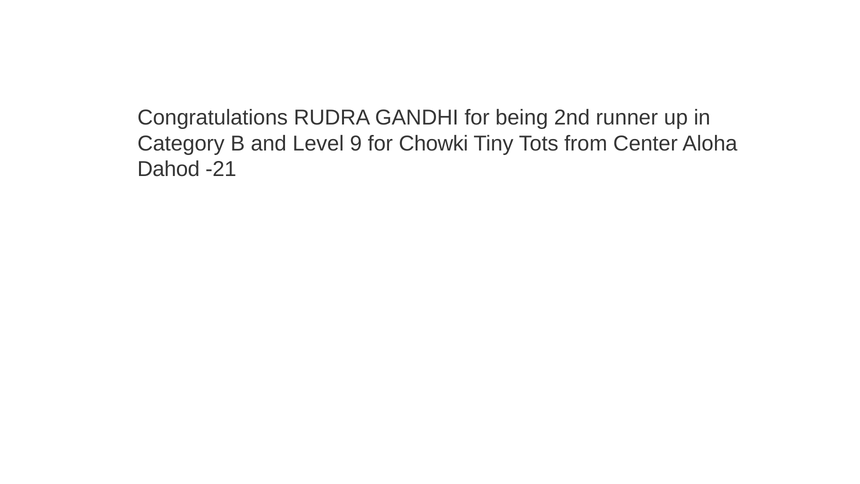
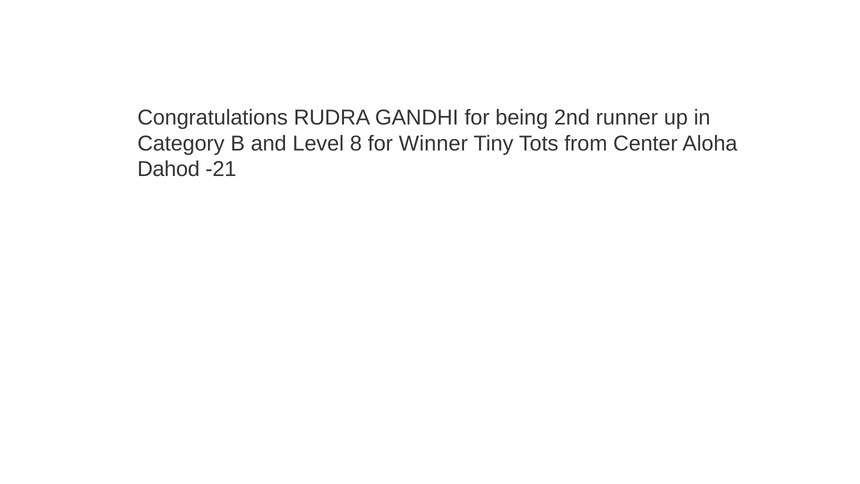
9: 9 -> 8
Chowki: Chowki -> Winner
